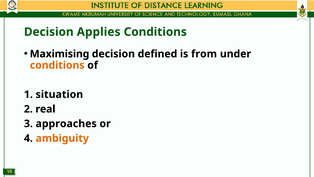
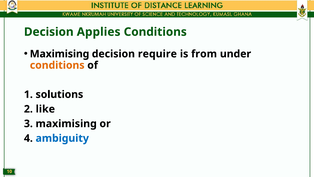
defined: defined -> require
situation: situation -> solutions
real: real -> like
3 approaches: approaches -> maximising
ambiguity colour: orange -> blue
